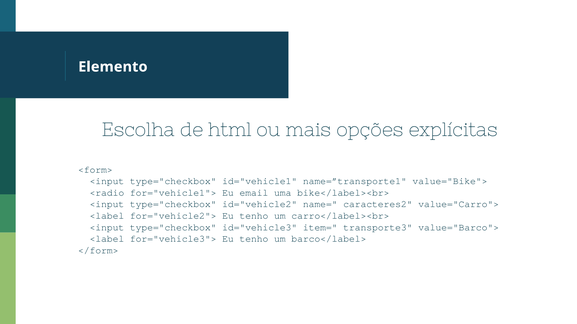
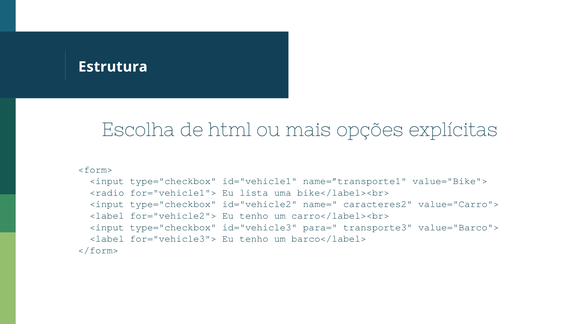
Elemento: Elemento -> Estrutura
email: email -> lista
item=: item= -> para=
